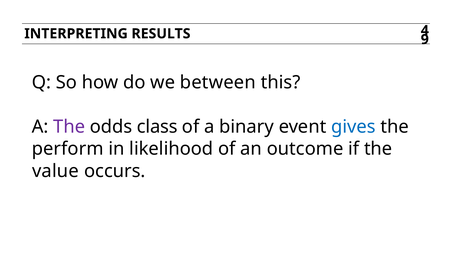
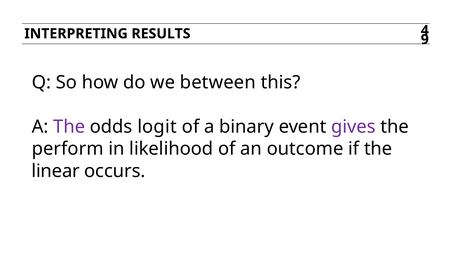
class: class -> logit
gives colour: blue -> purple
value: value -> linear
